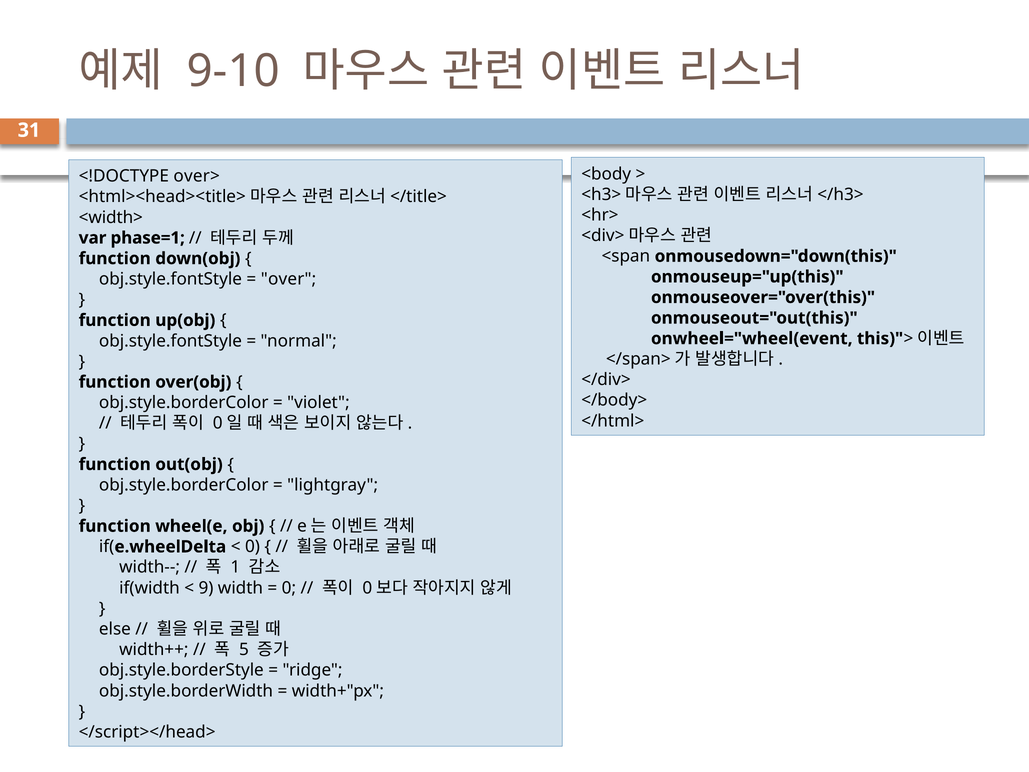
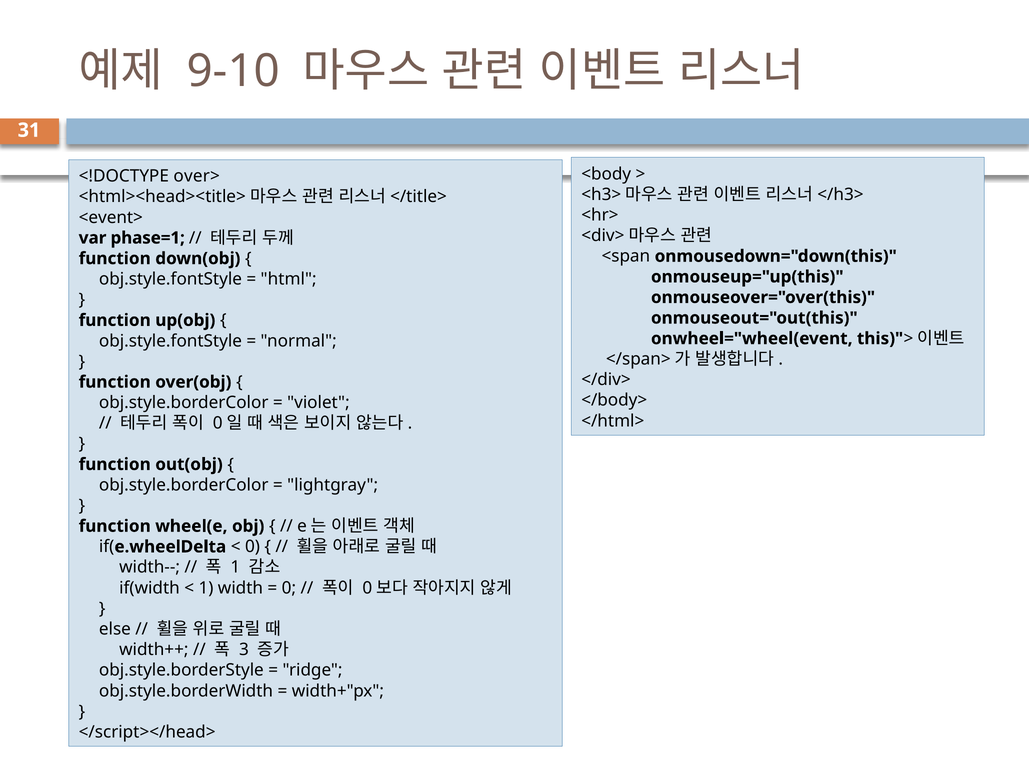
<width>: <width> -> <event>
over: over -> html
9 at (206, 588): 9 -> 1
5: 5 -> 3
